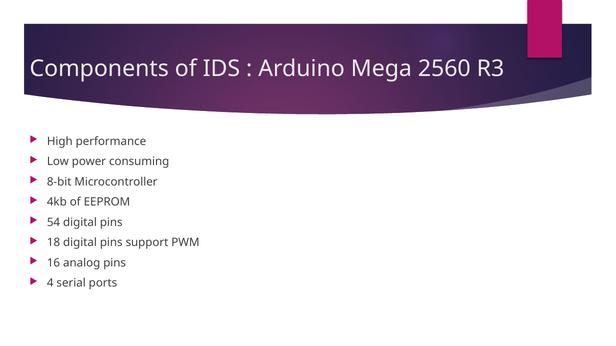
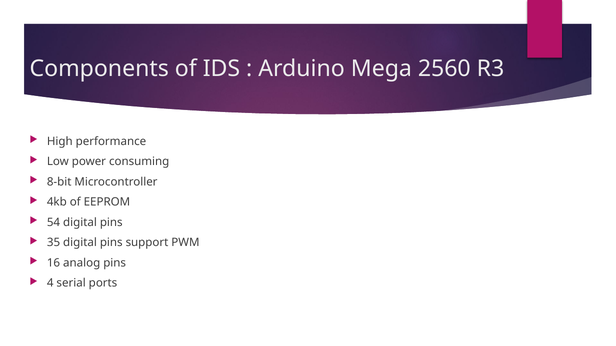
18: 18 -> 35
